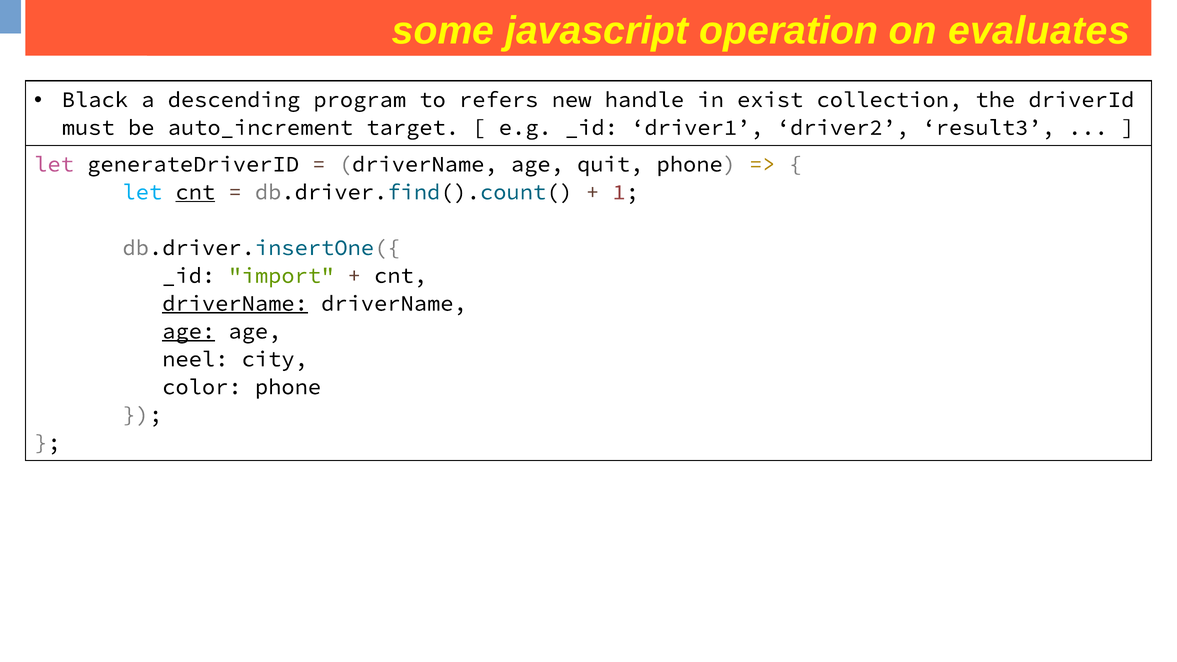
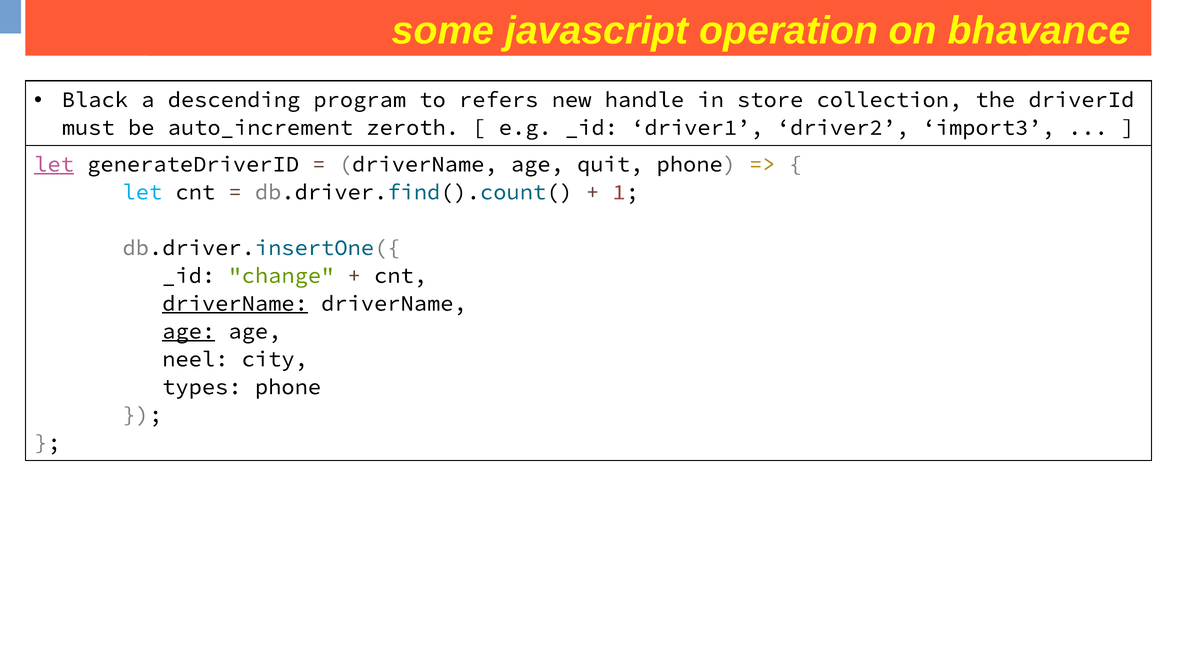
evaluates: evaluates -> bhavance
exist: exist -> store
target: target -> zeroth
result3: result3 -> import3
let at (54, 164) underline: none -> present
cnt at (195, 192) underline: present -> none
import: import -> change
color: color -> types
